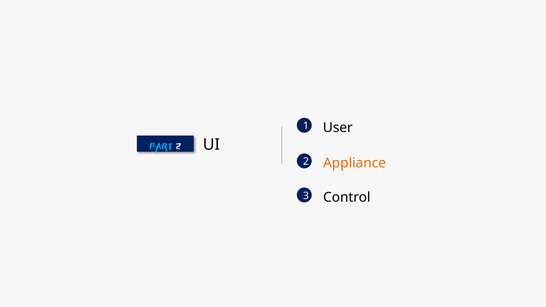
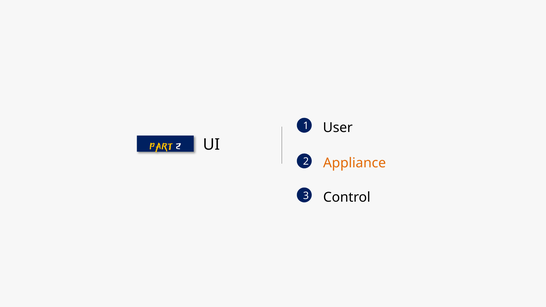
PART colour: light blue -> yellow
